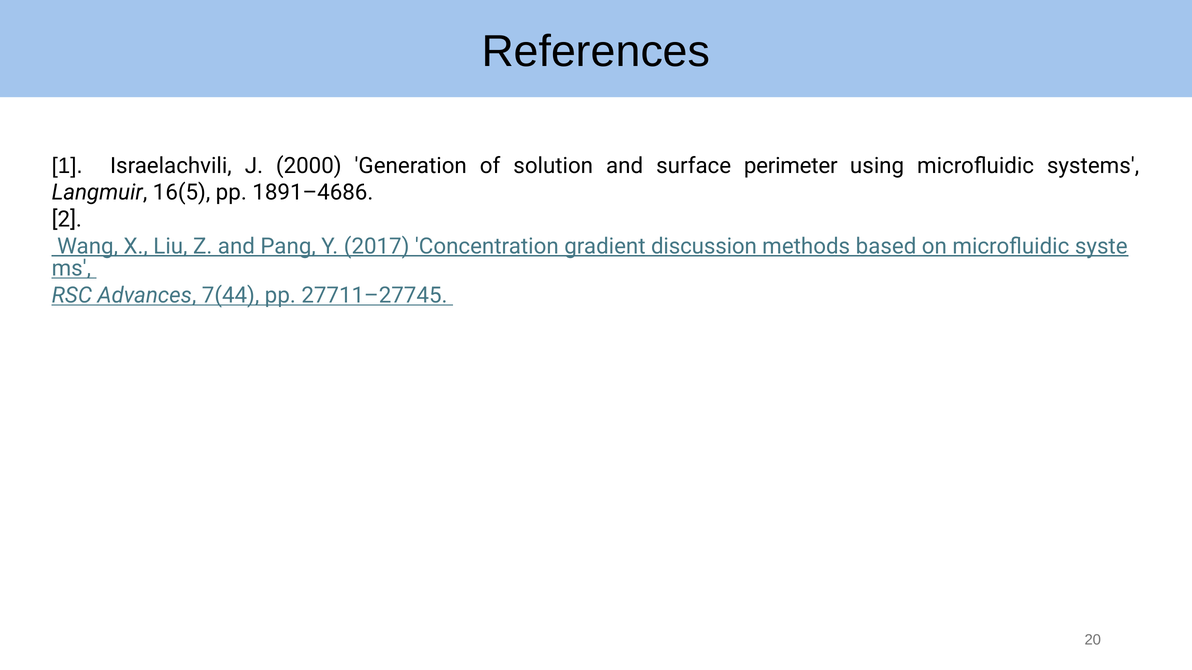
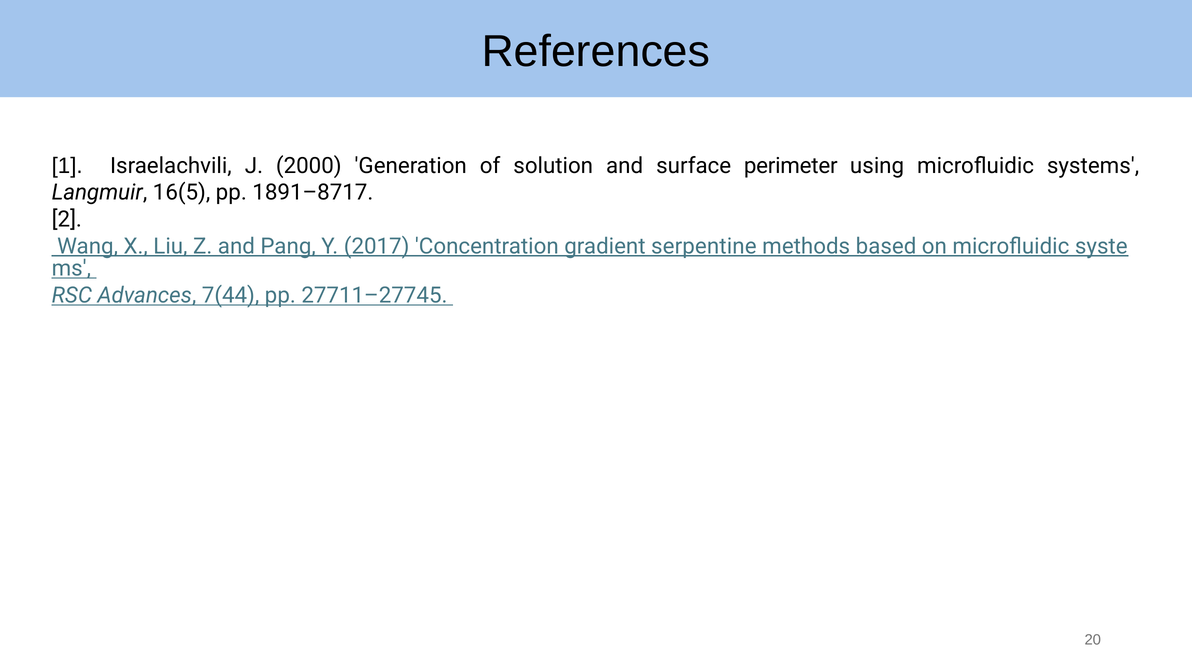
1891–4686: 1891–4686 -> 1891–8717
discussion: discussion -> serpentine
